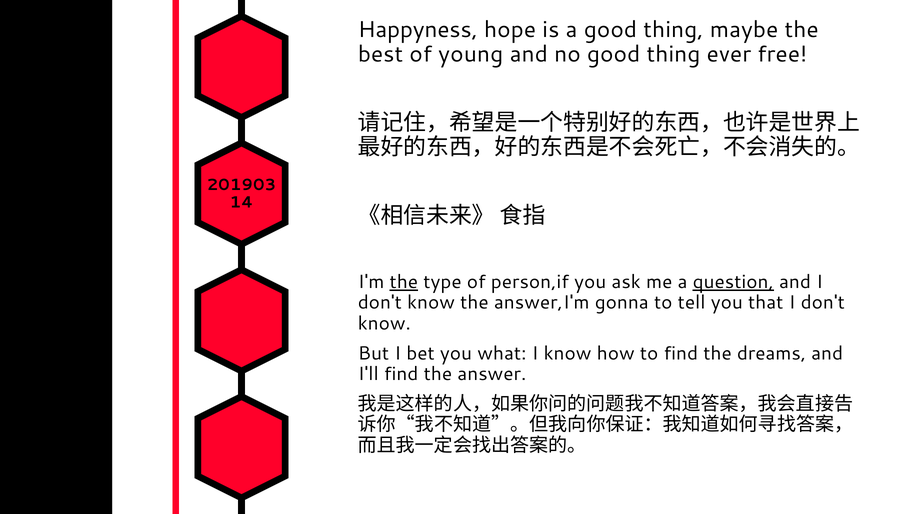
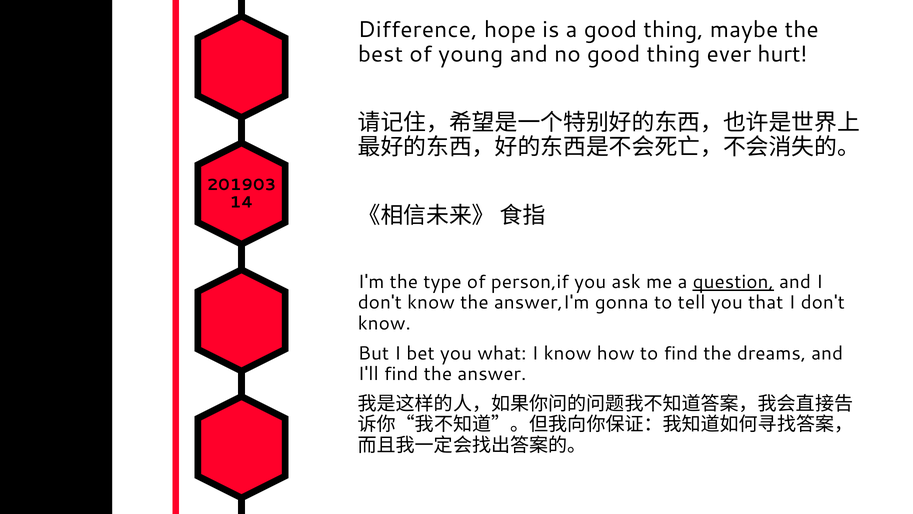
Happyness: Happyness -> Difference
free: free -> hurt
the at (404, 282) underline: present -> none
